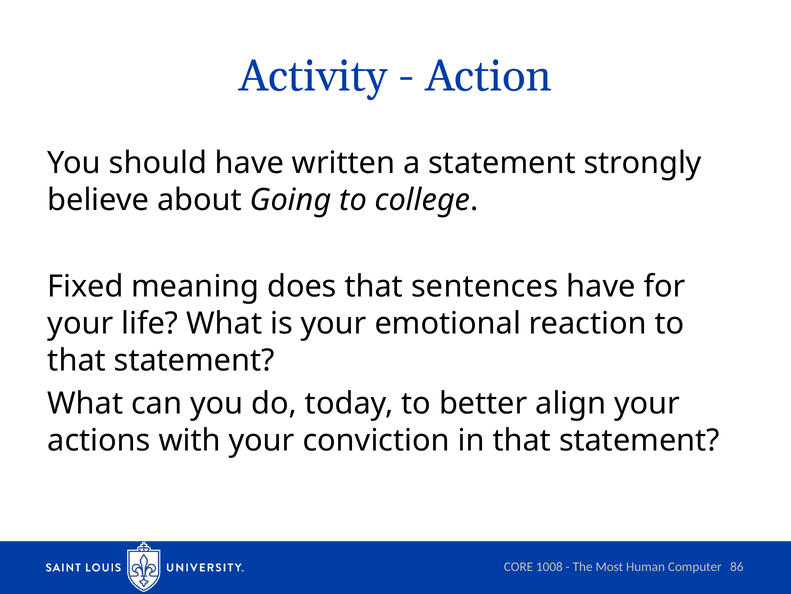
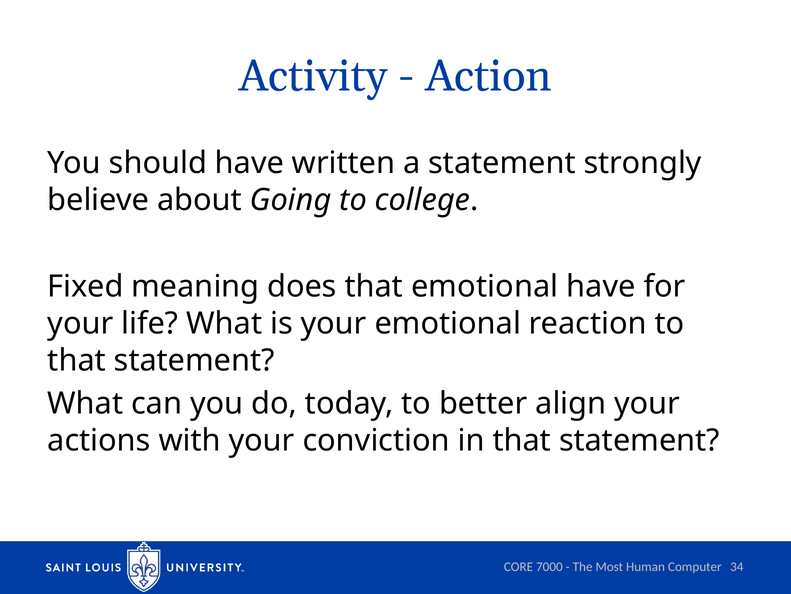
that sentences: sentences -> emotional
1008: 1008 -> 7000
86: 86 -> 34
